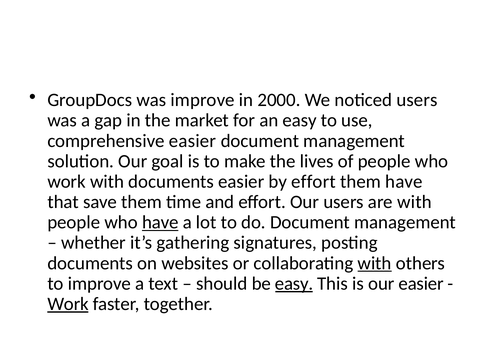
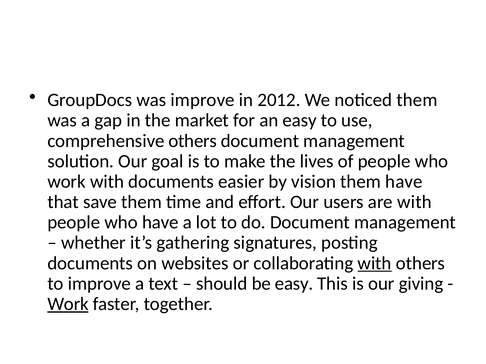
2000: 2000 -> 2012
noticed users: users -> them
comprehensive easier: easier -> others
by effort: effort -> vision
have at (160, 223) underline: present -> none
easy at (294, 284) underline: present -> none
our easier: easier -> giving
